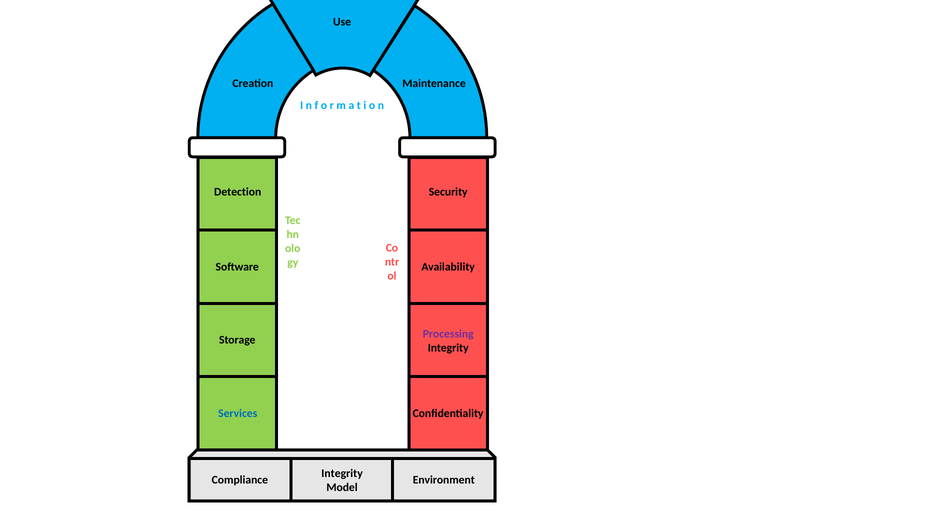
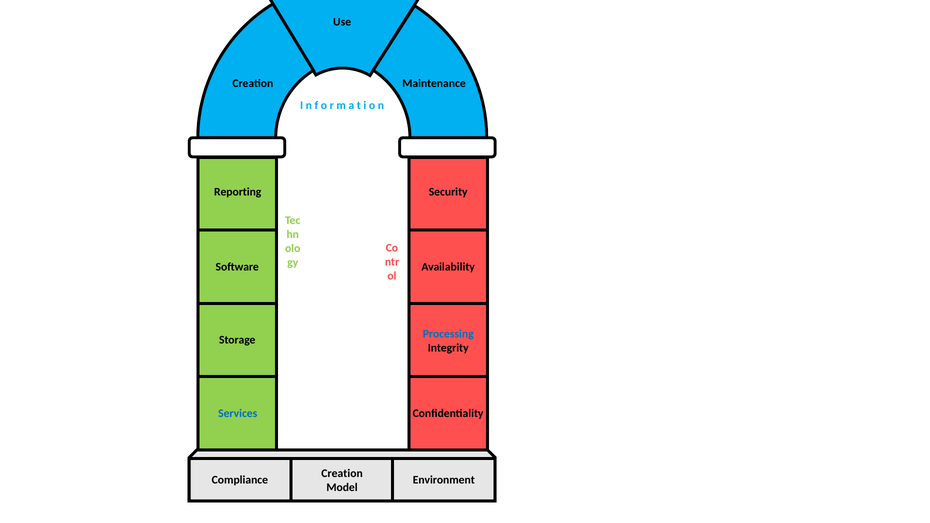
Detection: Detection -> Reporting
Processing colour: purple -> blue
Integrity at (342, 473): Integrity -> Creation
